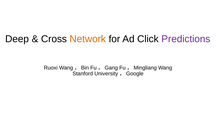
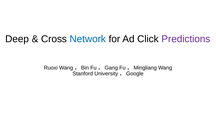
Network colour: orange -> blue
